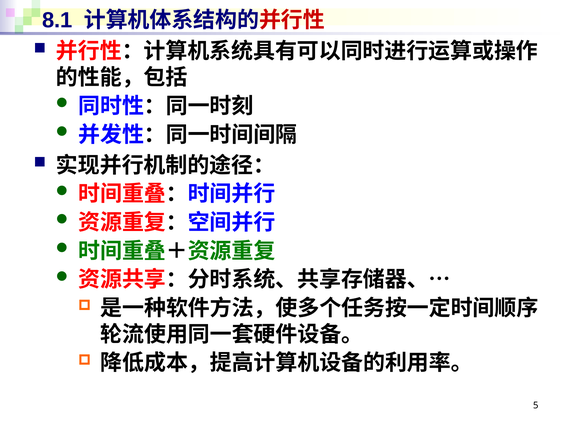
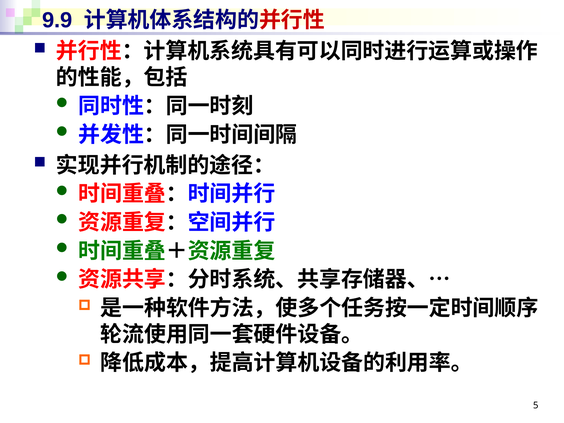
8.1: 8.1 -> 9.9
